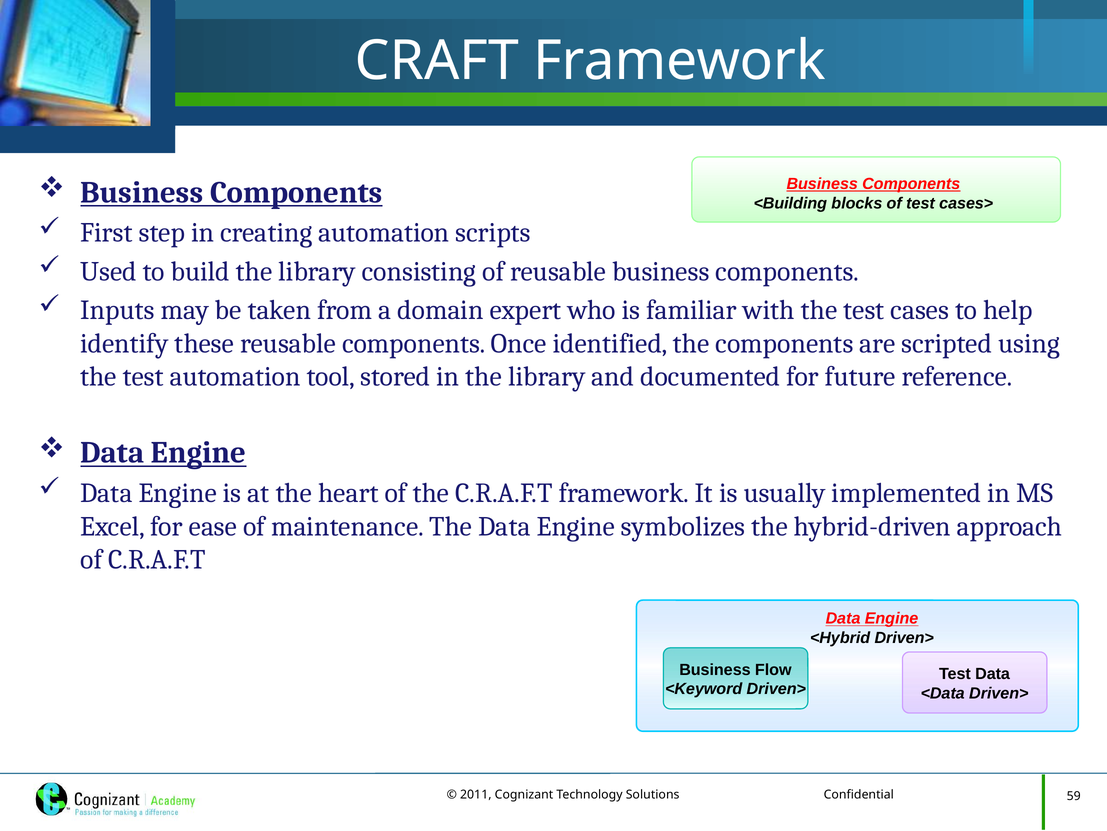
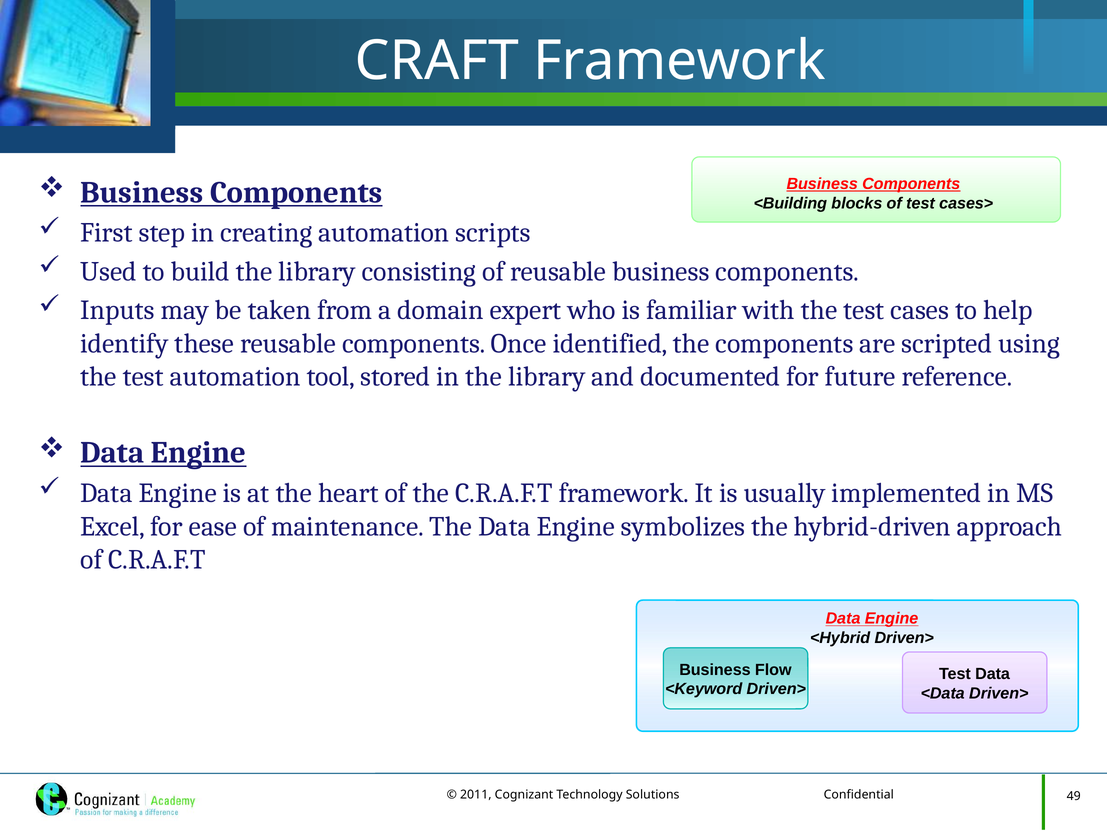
59: 59 -> 49
